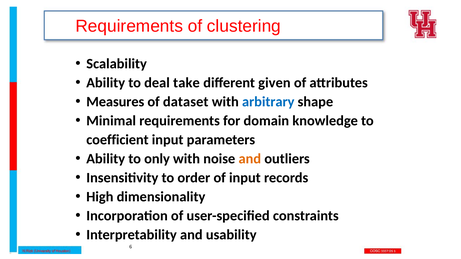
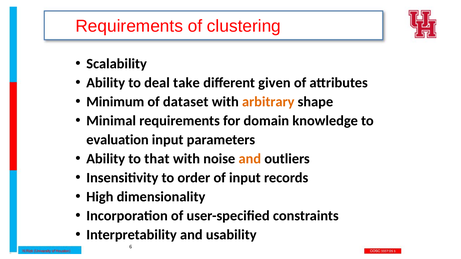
Measures: Measures -> Minimum
arbitrary colour: blue -> orange
coefficient: coefficient -> evaluation
only: only -> that
